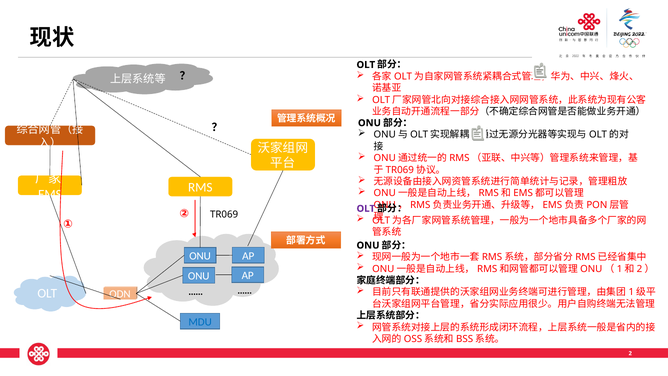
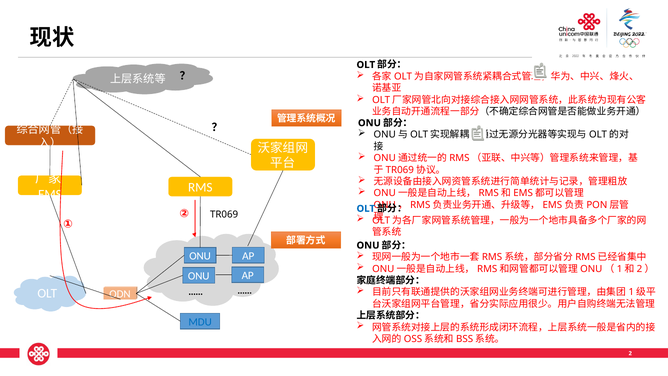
OLT at (366, 208) colour: purple -> blue
